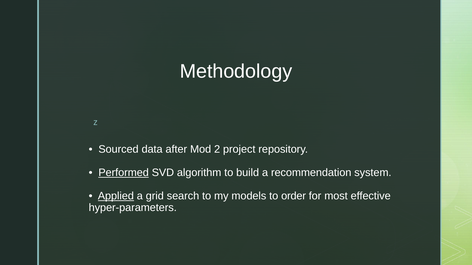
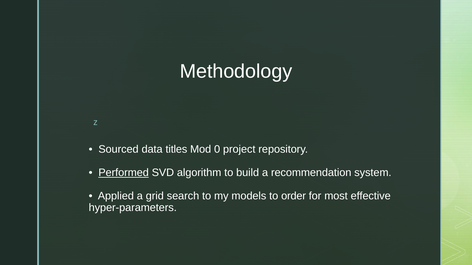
after: after -> titles
2: 2 -> 0
Applied underline: present -> none
